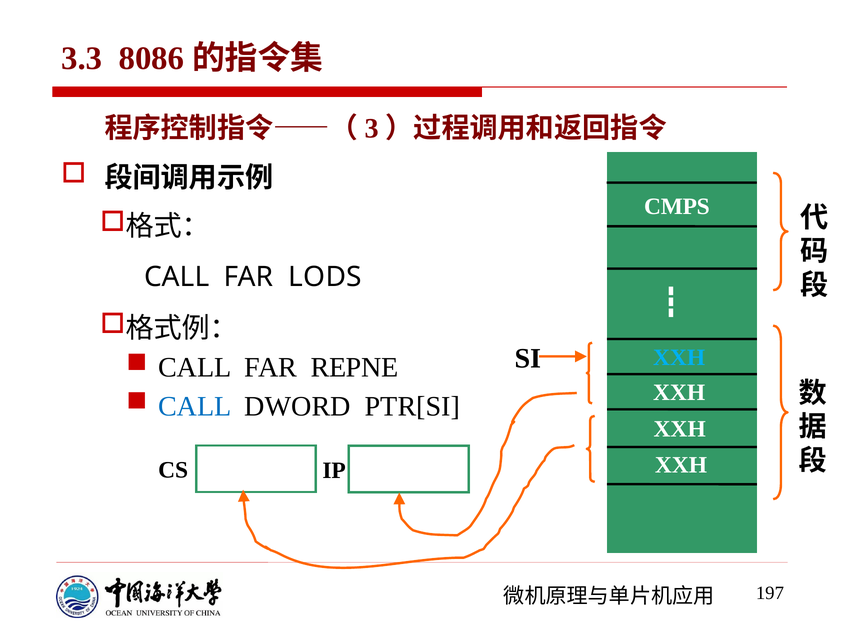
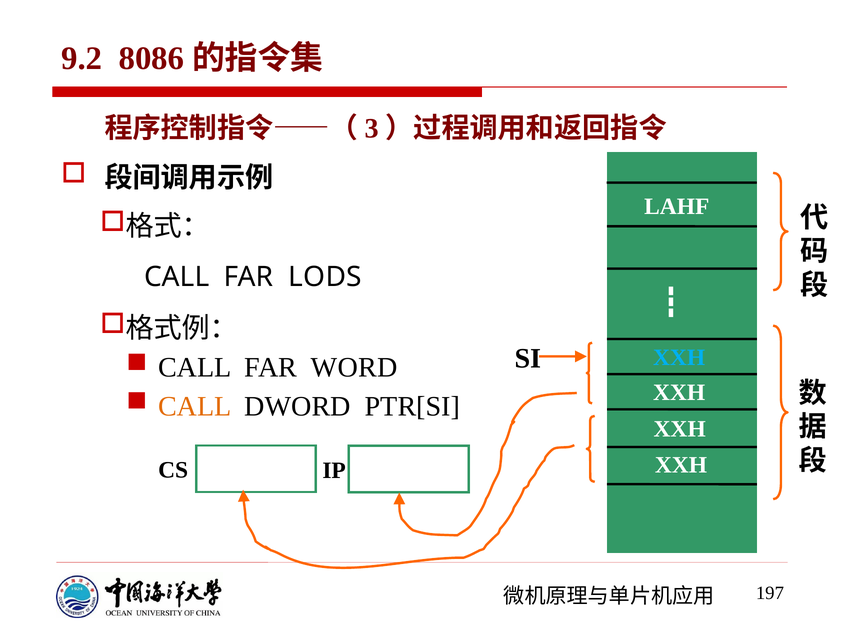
3.3: 3.3 -> 9.2
CMPS: CMPS -> LAHF
REPNE: REPNE -> WORD
CALL at (195, 406) colour: blue -> orange
